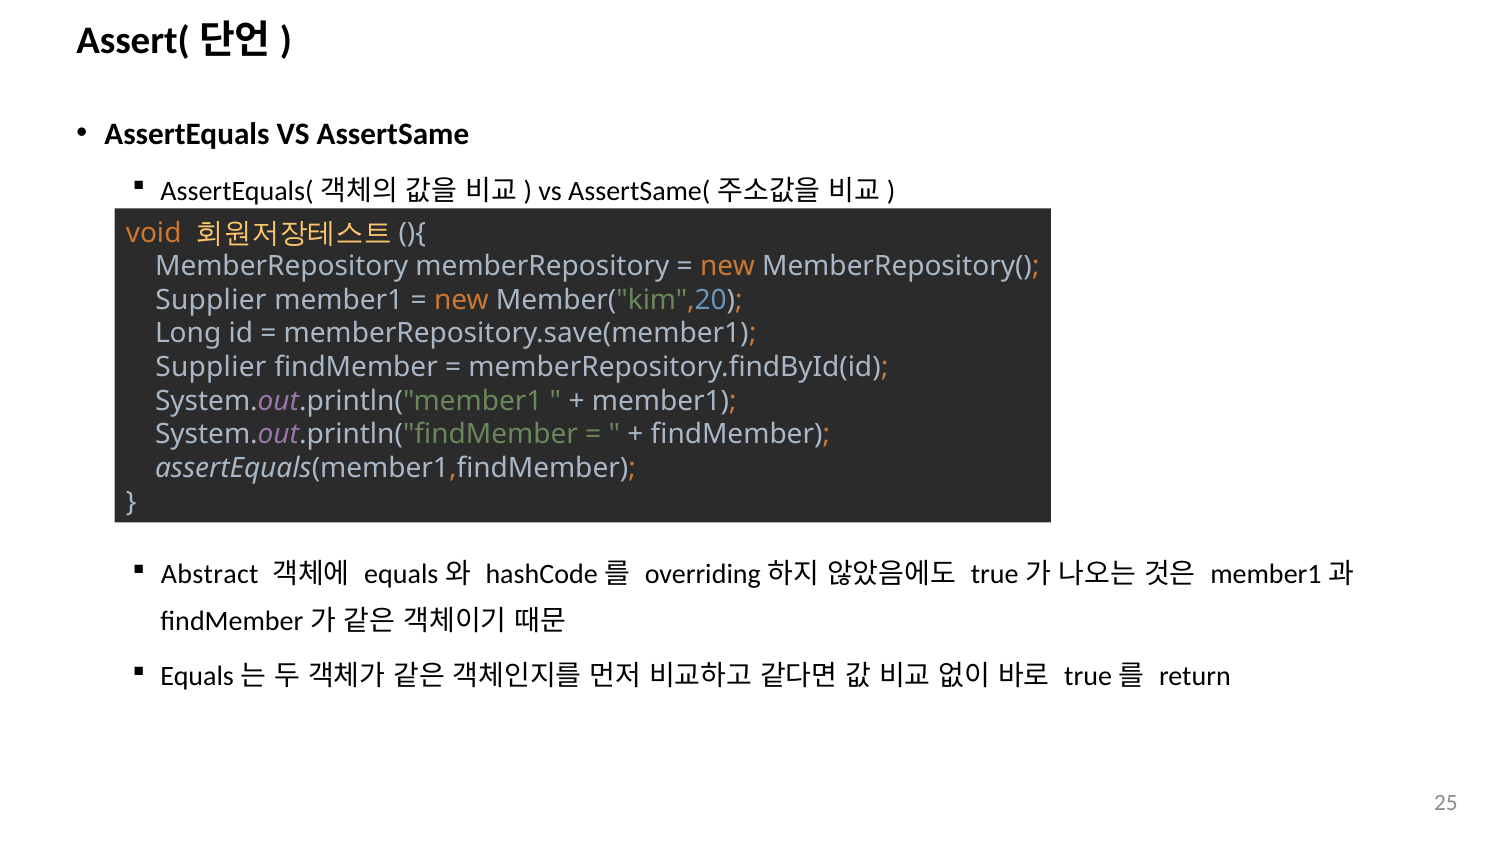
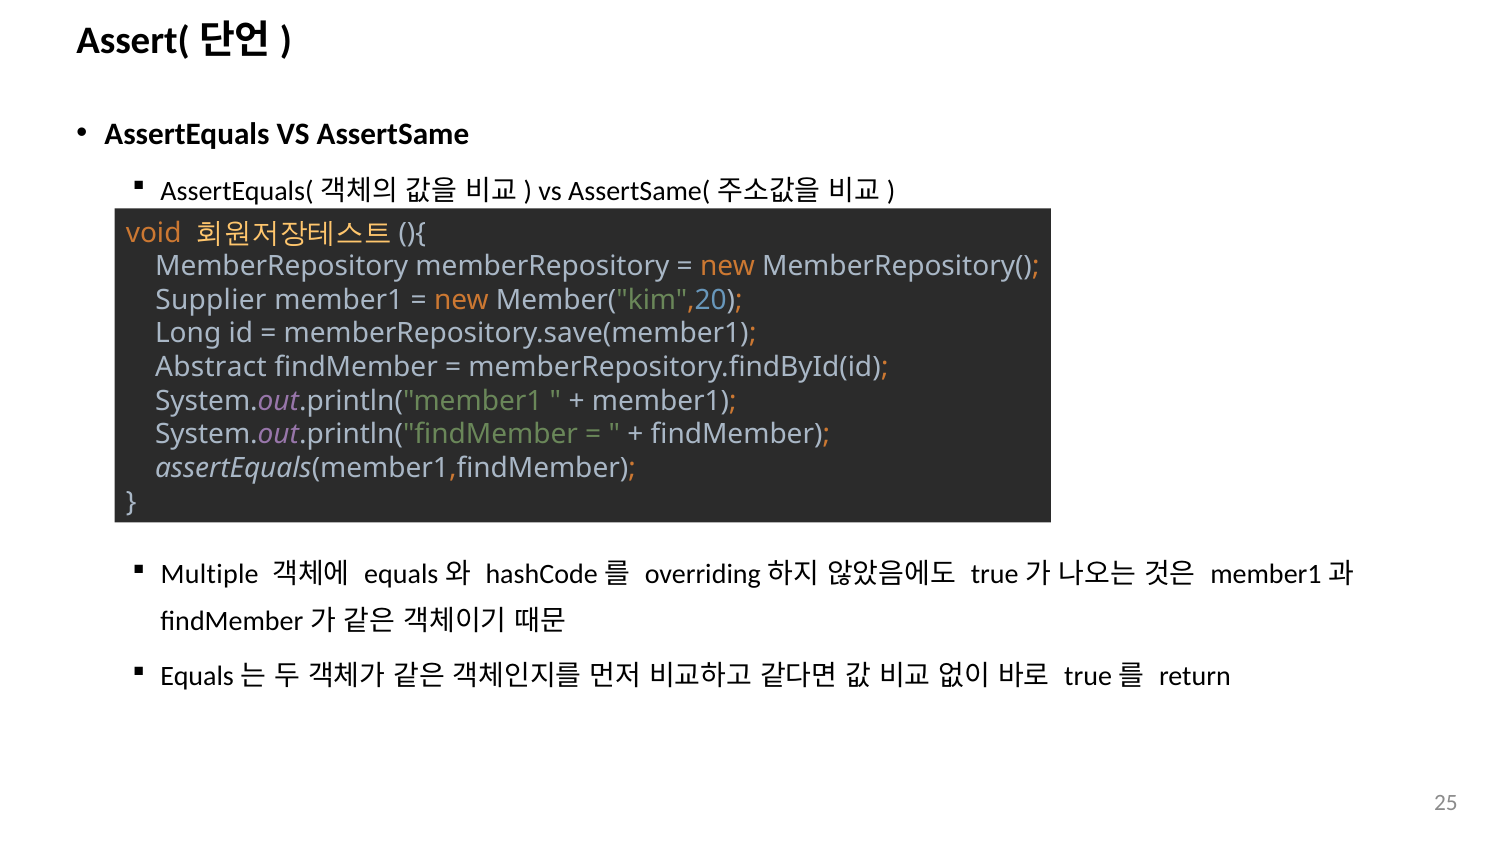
Supplier at (211, 368): Supplier -> Abstract
Abstract: Abstract -> Multiple
